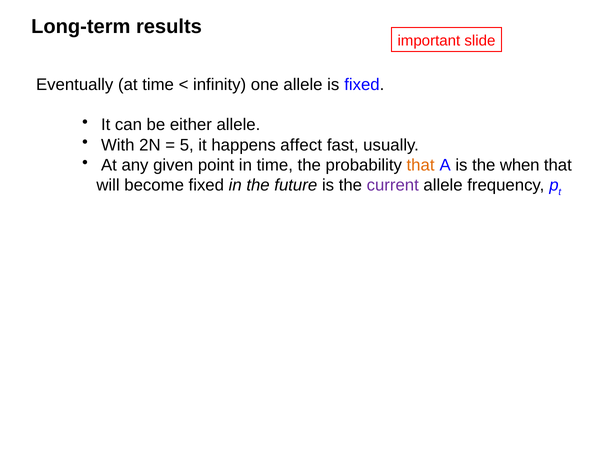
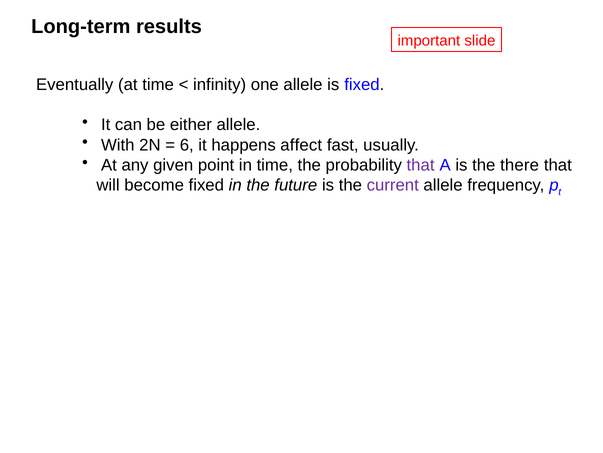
5: 5 -> 6
that at (421, 165) colour: orange -> purple
when: when -> there
